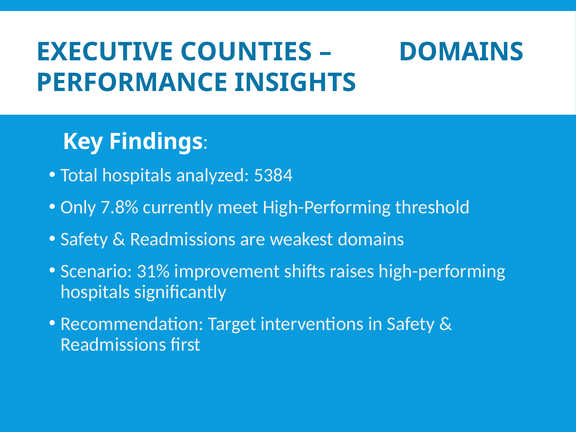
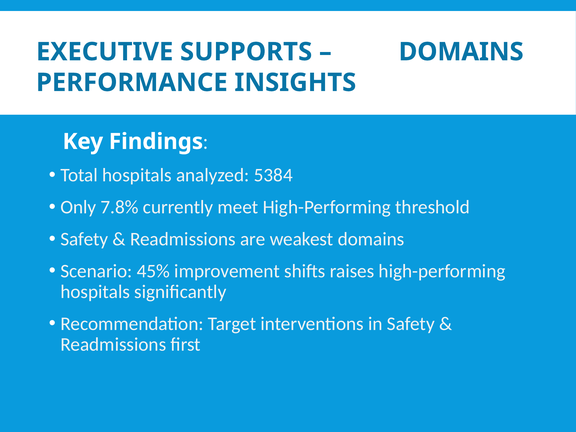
COUNTIES: COUNTIES -> SUPPORTS
31%: 31% -> 45%
